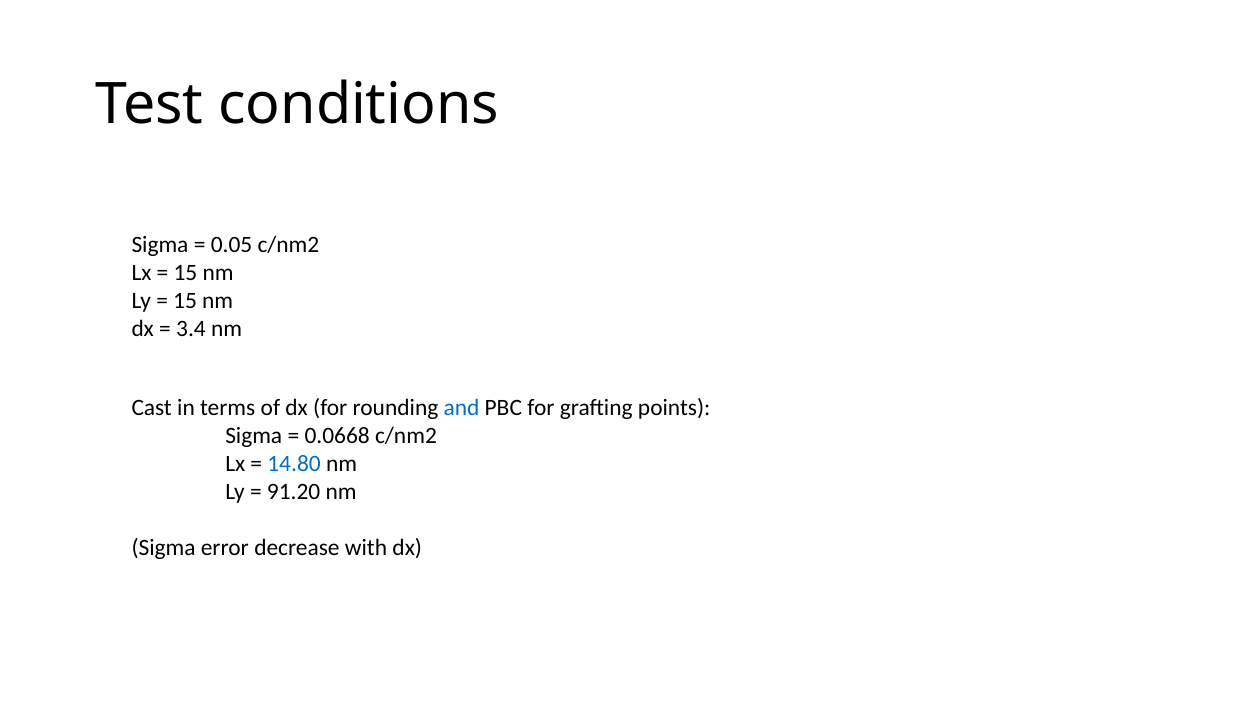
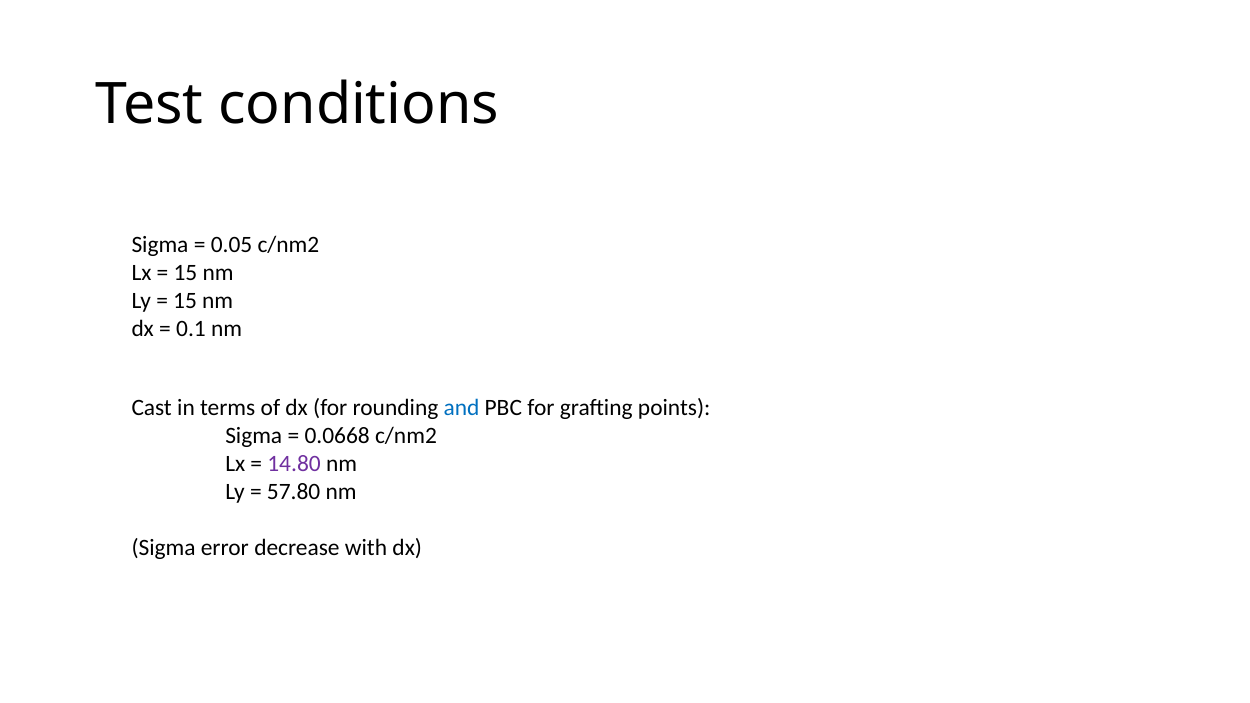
3.4: 3.4 -> 0.1
14.80 colour: blue -> purple
91.20: 91.20 -> 57.80
